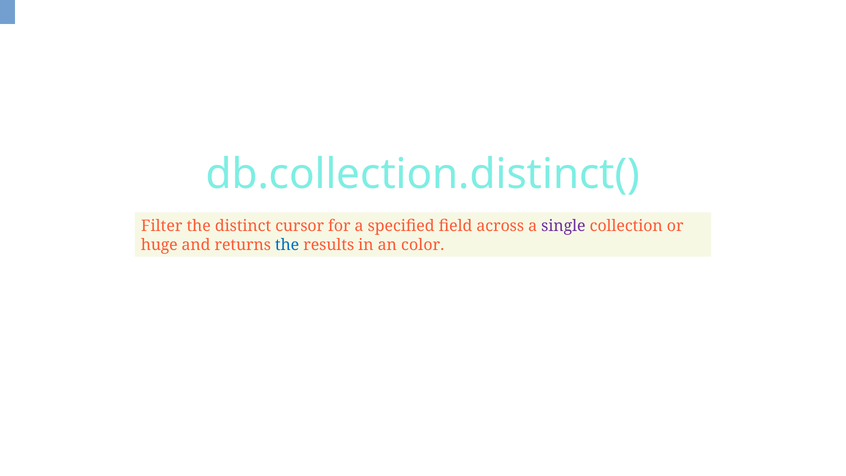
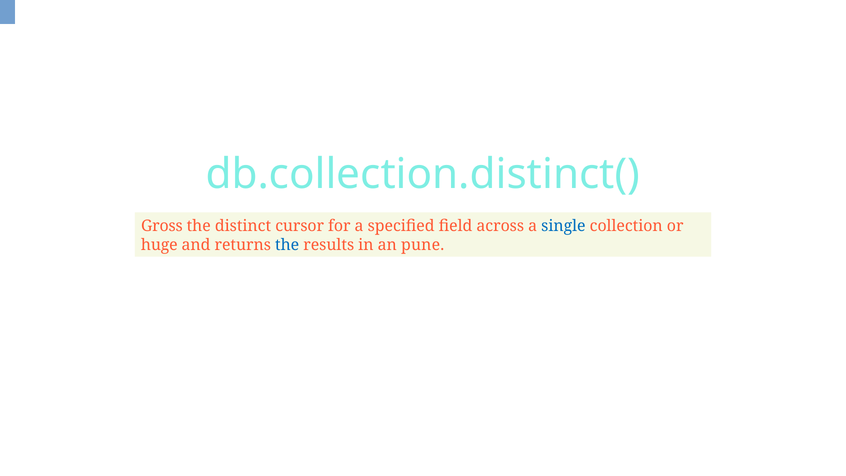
Filter: Filter -> Gross
single colour: purple -> blue
color: color -> pune
